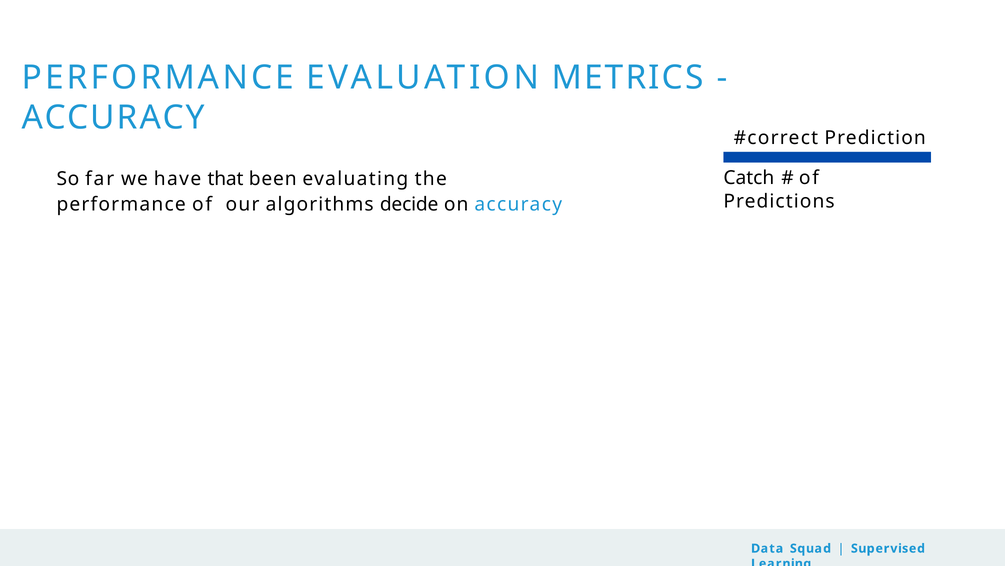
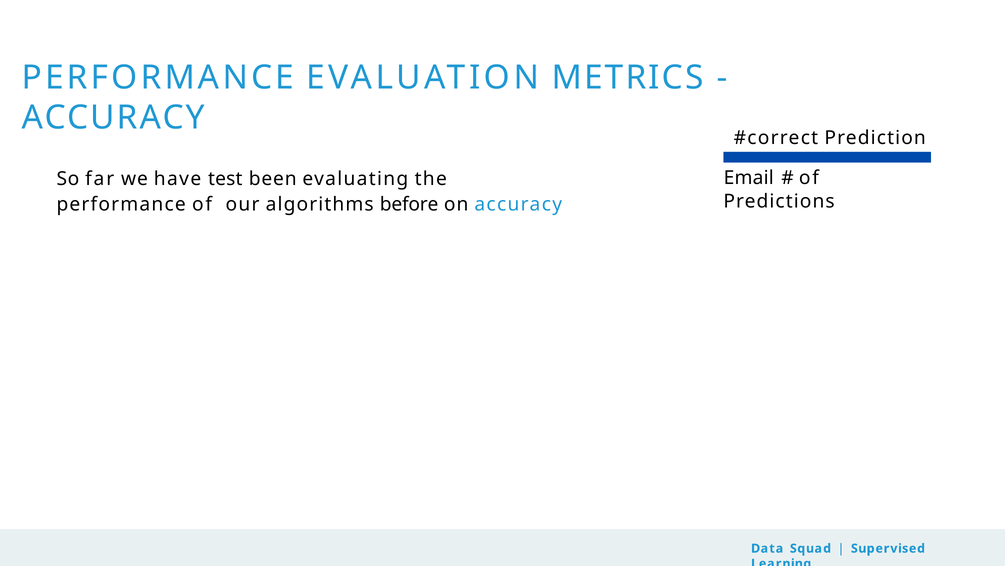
Catch: Catch -> Email
that: that -> test
decide: decide -> before
